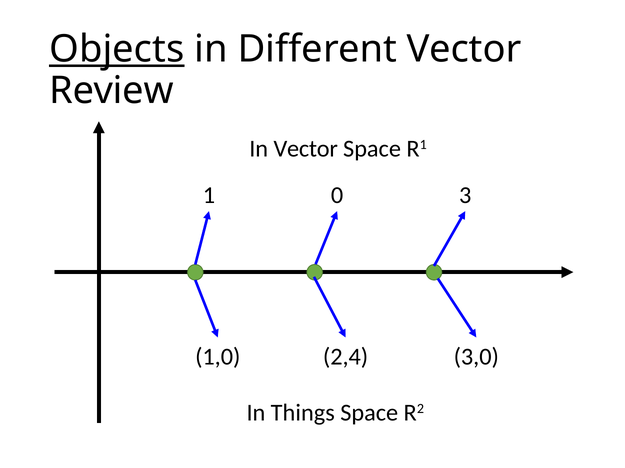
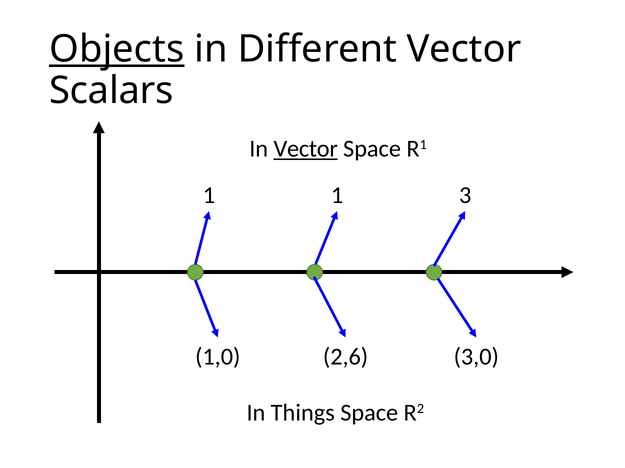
Review: Review -> Scalars
Vector at (306, 149) underline: none -> present
1 0: 0 -> 1
2,4: 2,4 -> 2,6
